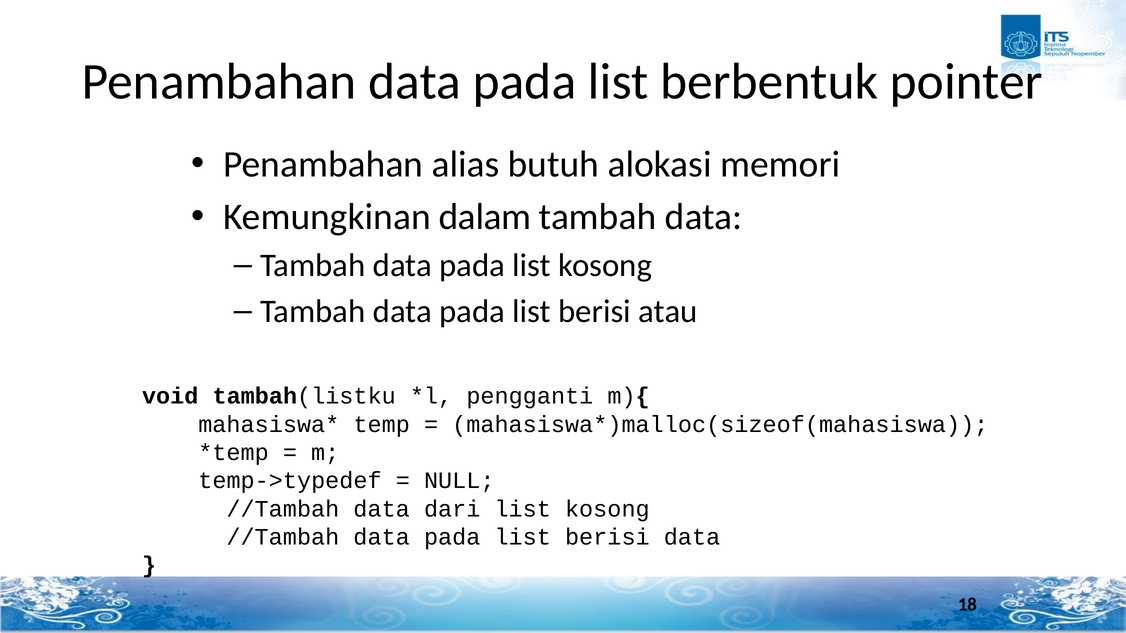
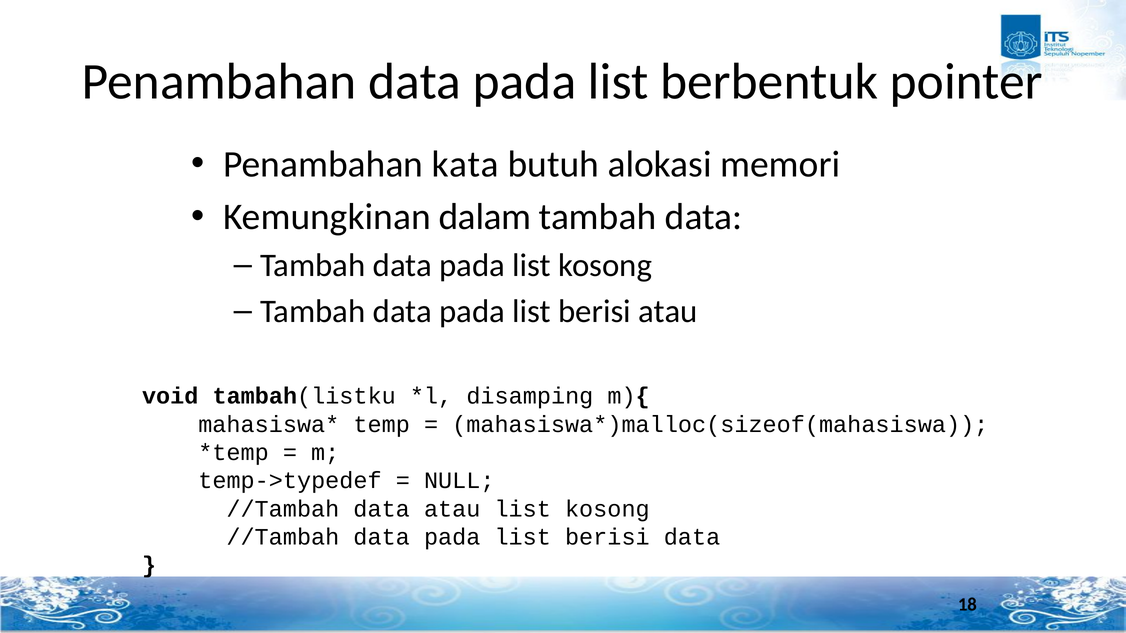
alias: alias -> kata
pengganti: pengganti -> disamping
data dari: dari -> atau
